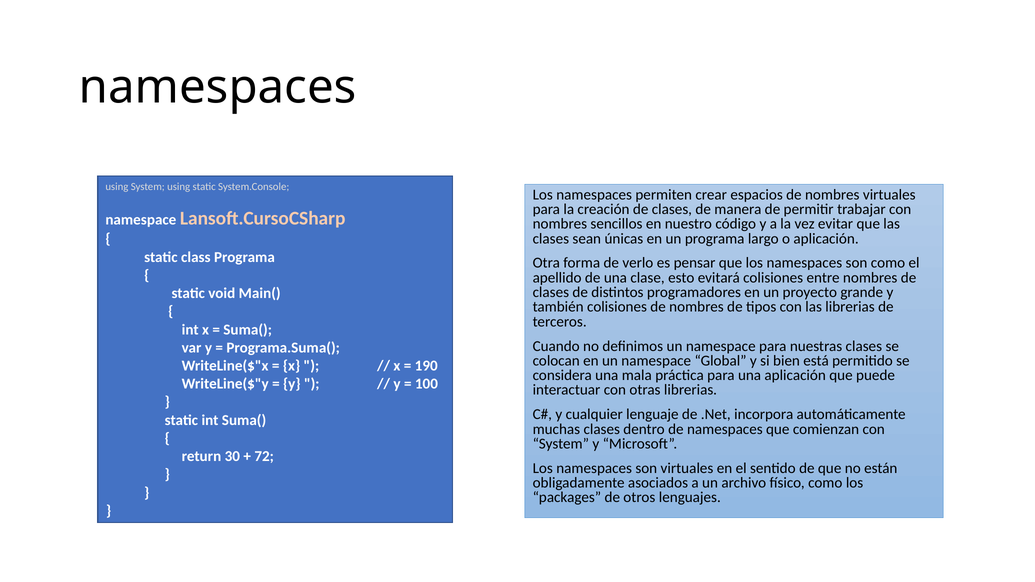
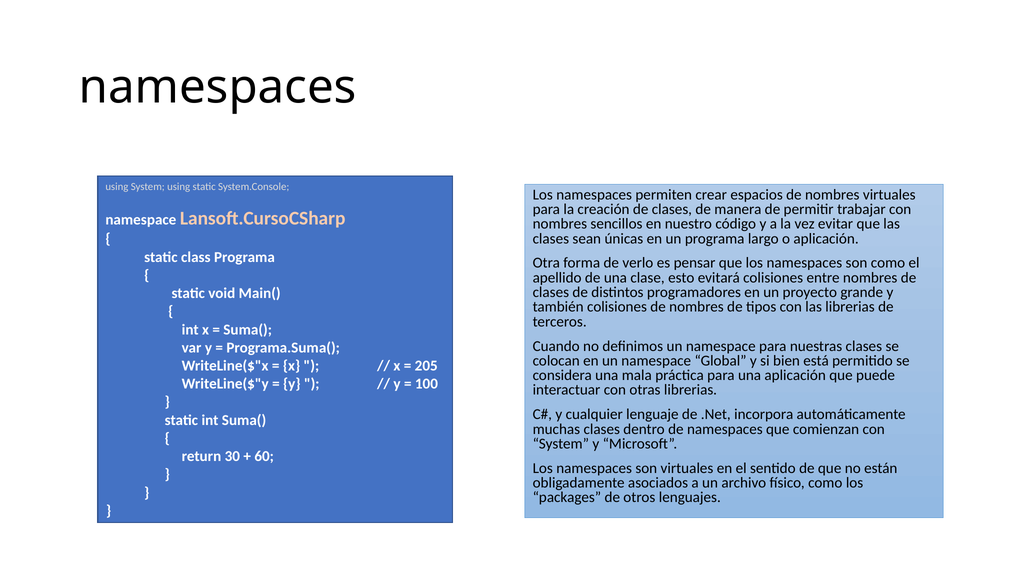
190: 190 -> 205
72: 72 -> 60
